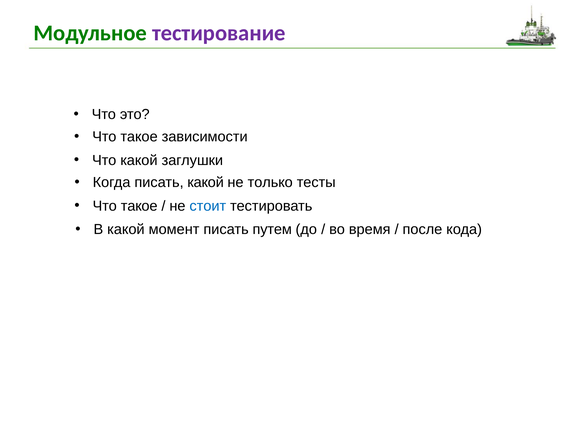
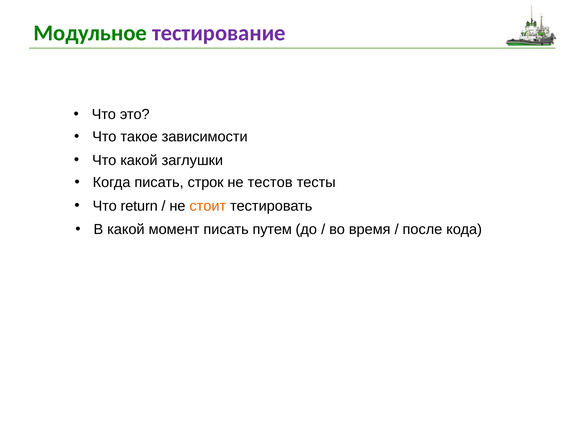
писать какой: какой -> строк
только: только -> тестов
такое at (139, 206): такое -> return
стоит colour: blue -> orange
